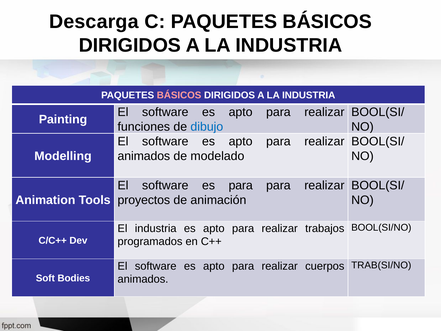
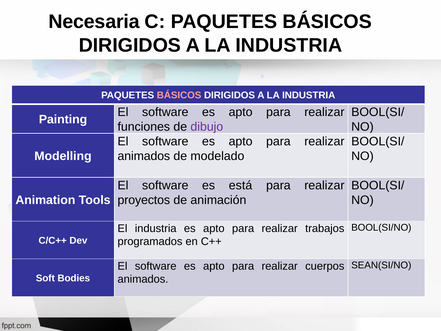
Descarga: Descarga -> Necesaria
dibujo colour: blue -> purple
es para: para -> está
TRAB(SI/NO: TRAB(SI/NO -> SEAN(SI/NO
